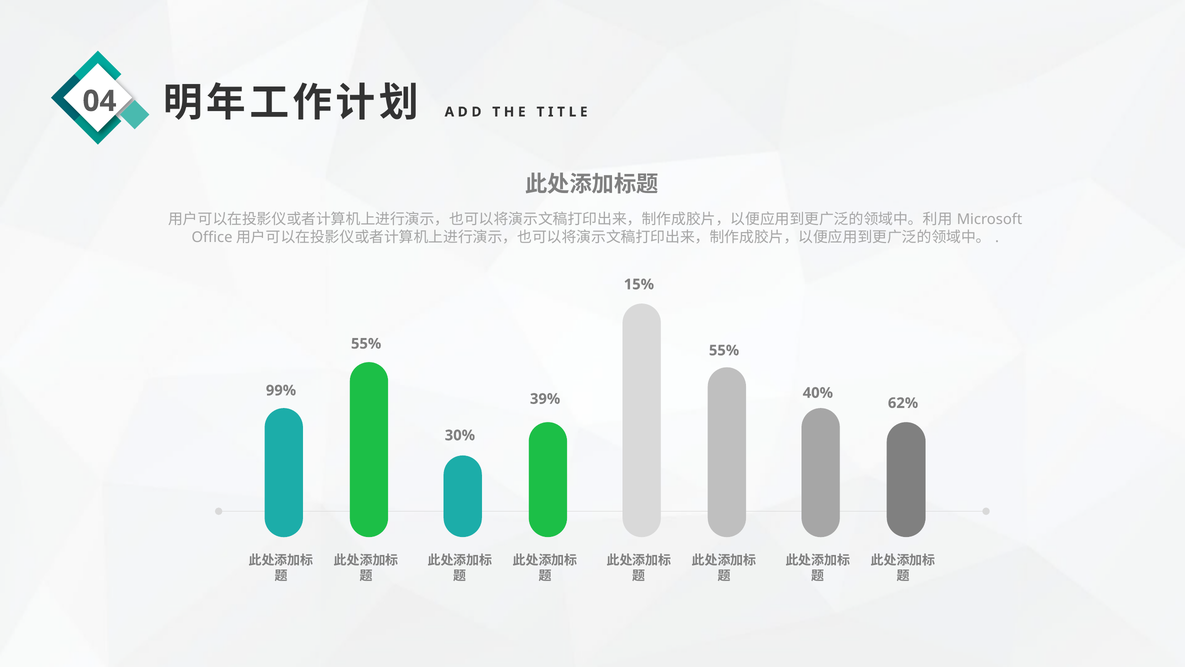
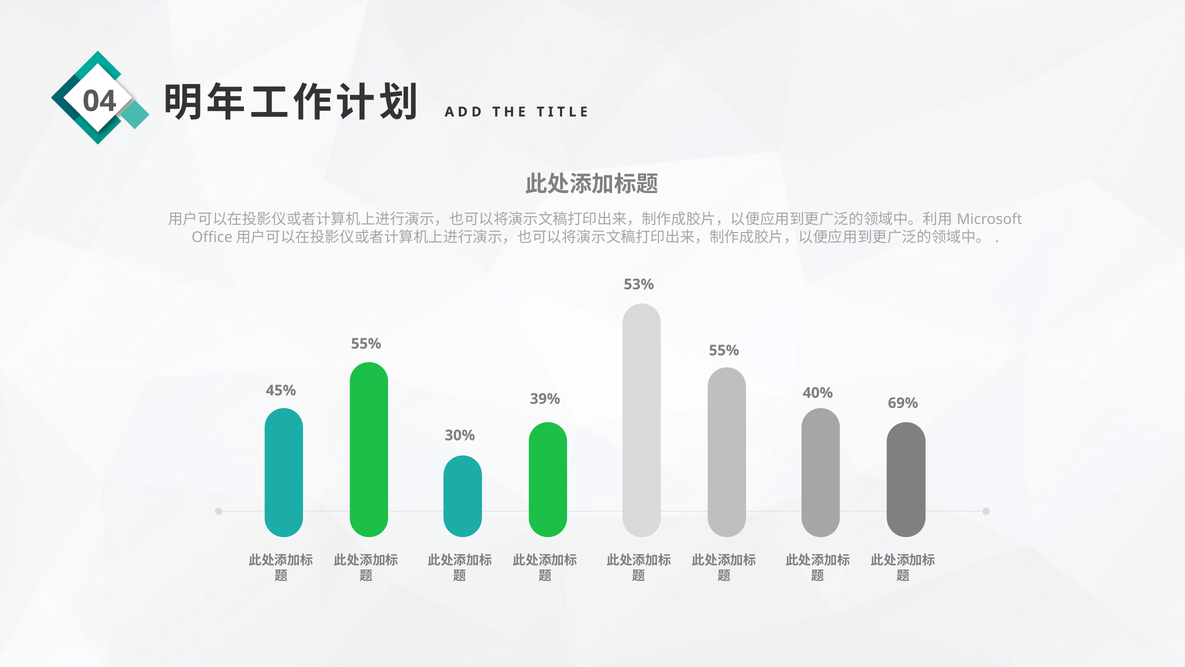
15%: 15% -> 53%
99%: 99% -> 45%
62%: 62% -> 69%
